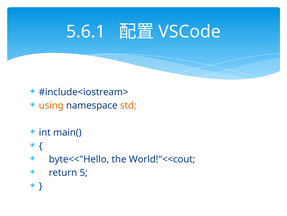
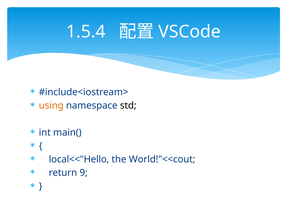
5.6.1: 5.6.1 -> 1.5.4
std colour: orange -> black
byte<<"Hello: byte<<"Hello -> local<<"Hello
5: 5 -> 9
